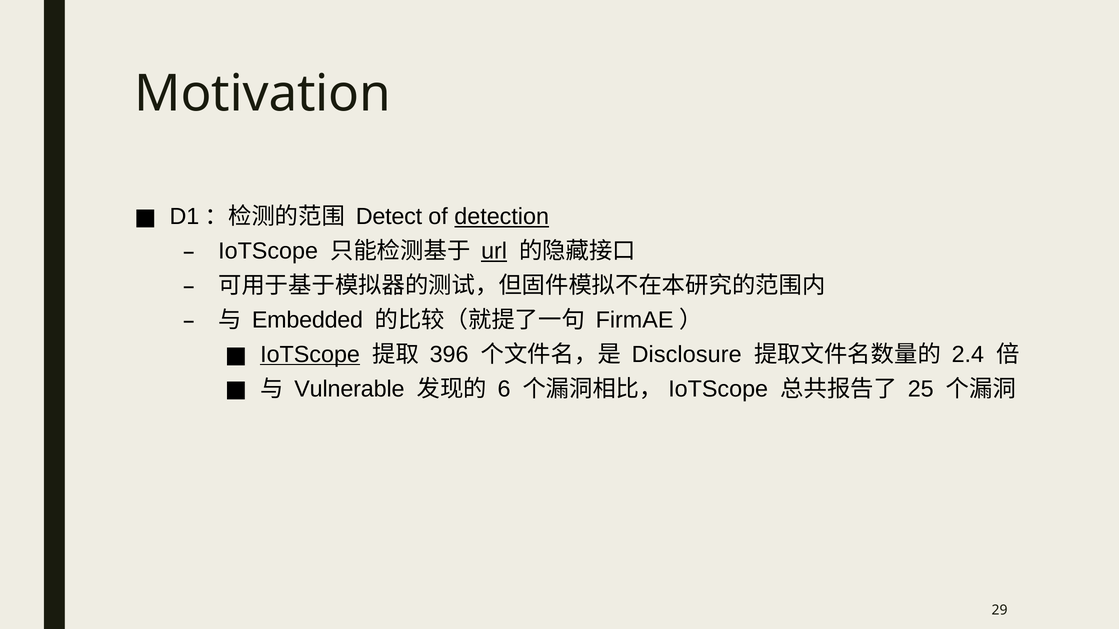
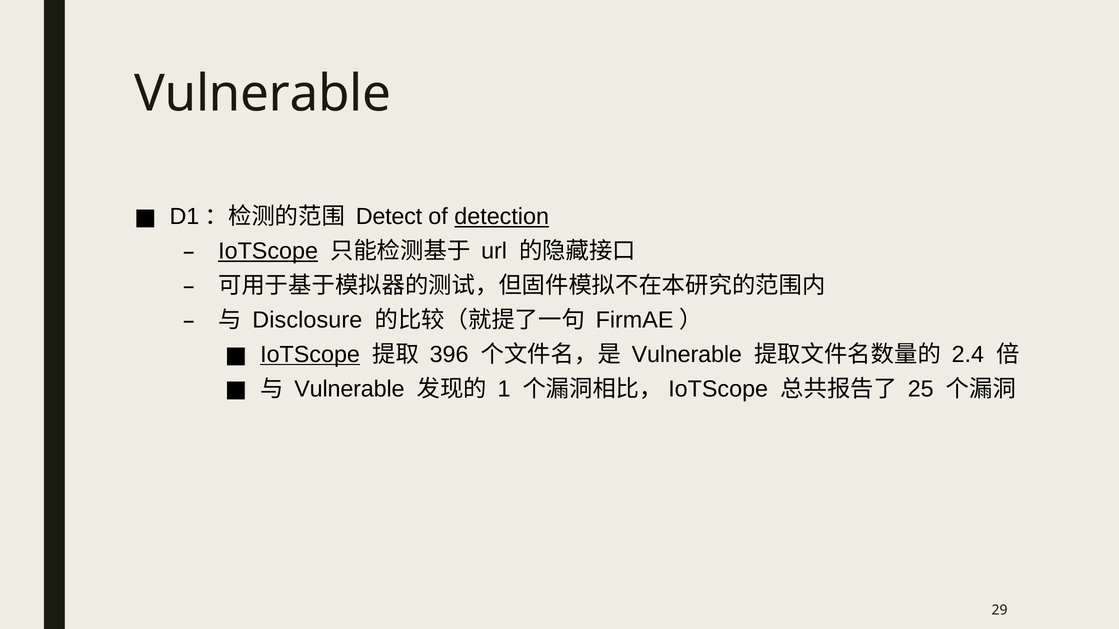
Motivation at (263, 94): Motivation -> Vulnerable
IoTScope at (268, 251) underline: none -> present
url underline: present -> none
Embedded: Embedded -> Disclosure
Disclosure at (687, 355): Disclosure -> Vulnerable
6: 6 -> 1
